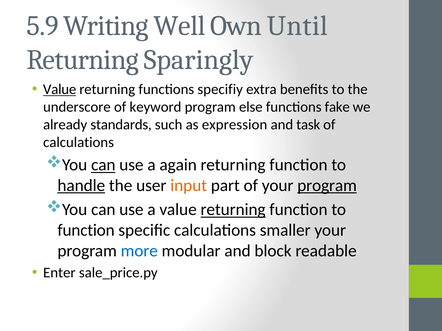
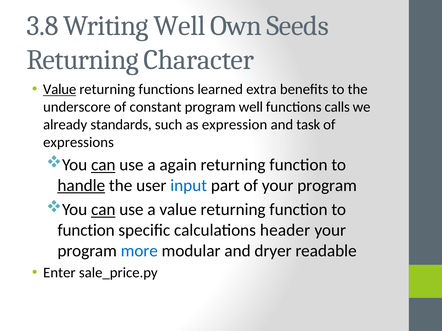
5.9: 5.9 -> 3.8
Until: Until -> Seeds
Sparingly: Sparingly -> Character
specifiy: specifiy -> learned
keyword: keyword -> constant
program else: else -> well
fake: fake -> calls
calculations at (79, 142): calculations -> expressions
input colour: orange -> blue
program at (327, 186) underline: present -> none
can at (103, 210) underline: none -> present
returning at (233, 210) underline: present -> none
smaller: smaller -> header
block: block -> dryer
